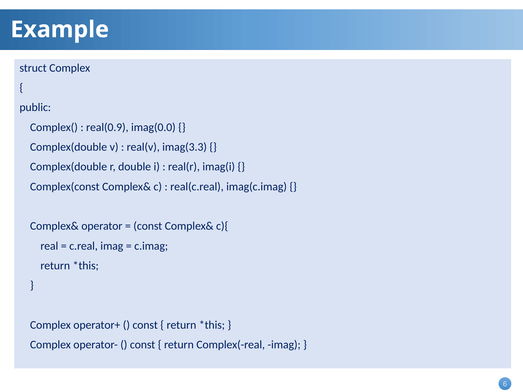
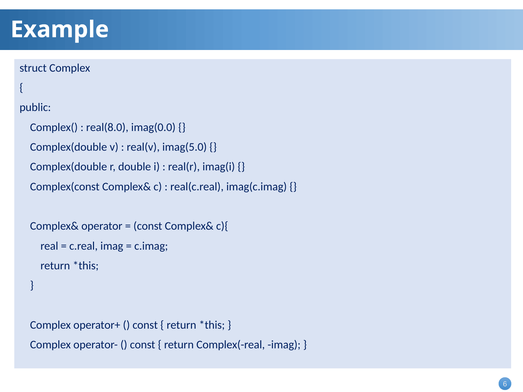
real(0.9: real(0.9 -> real(8.0
imag(3.3: imag(3.3 -> imag(5.0
